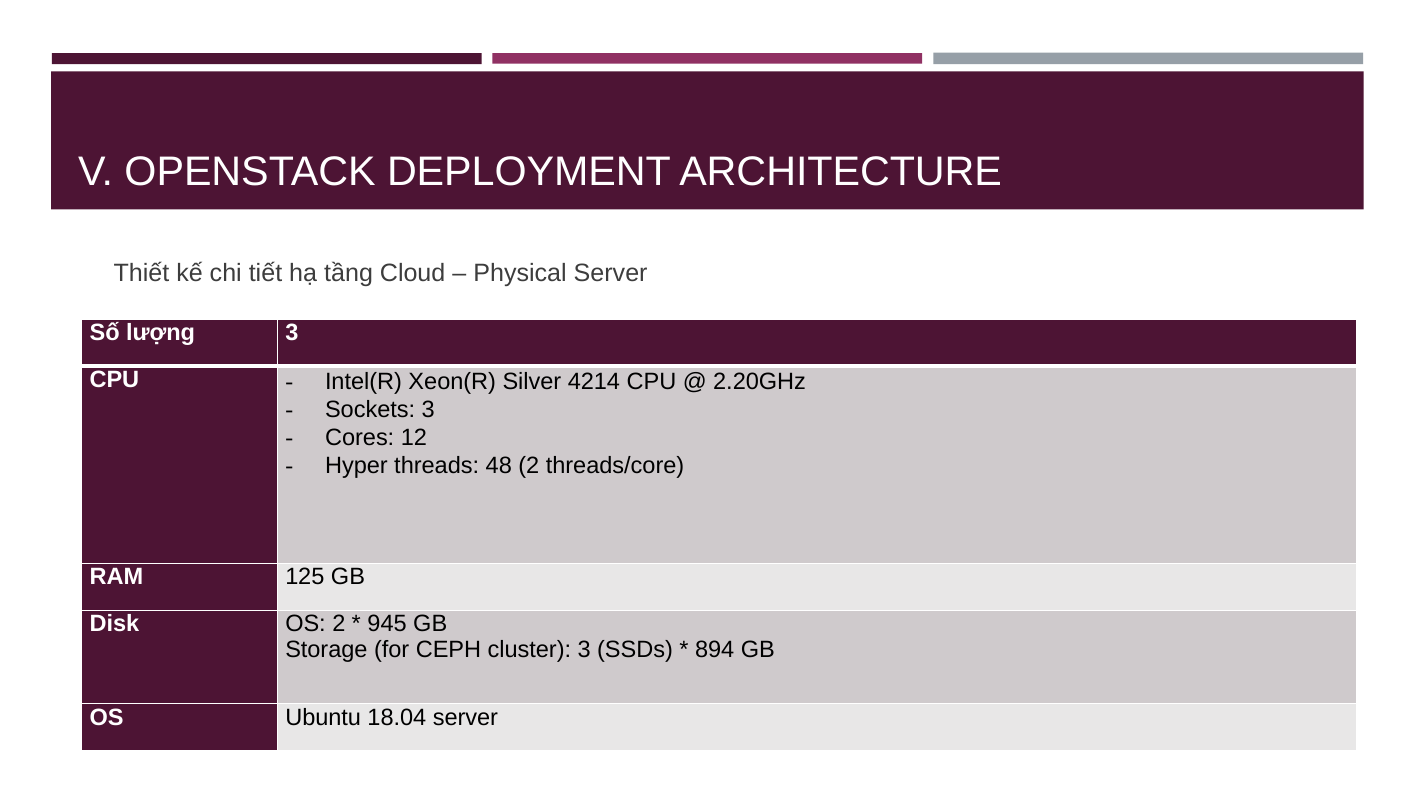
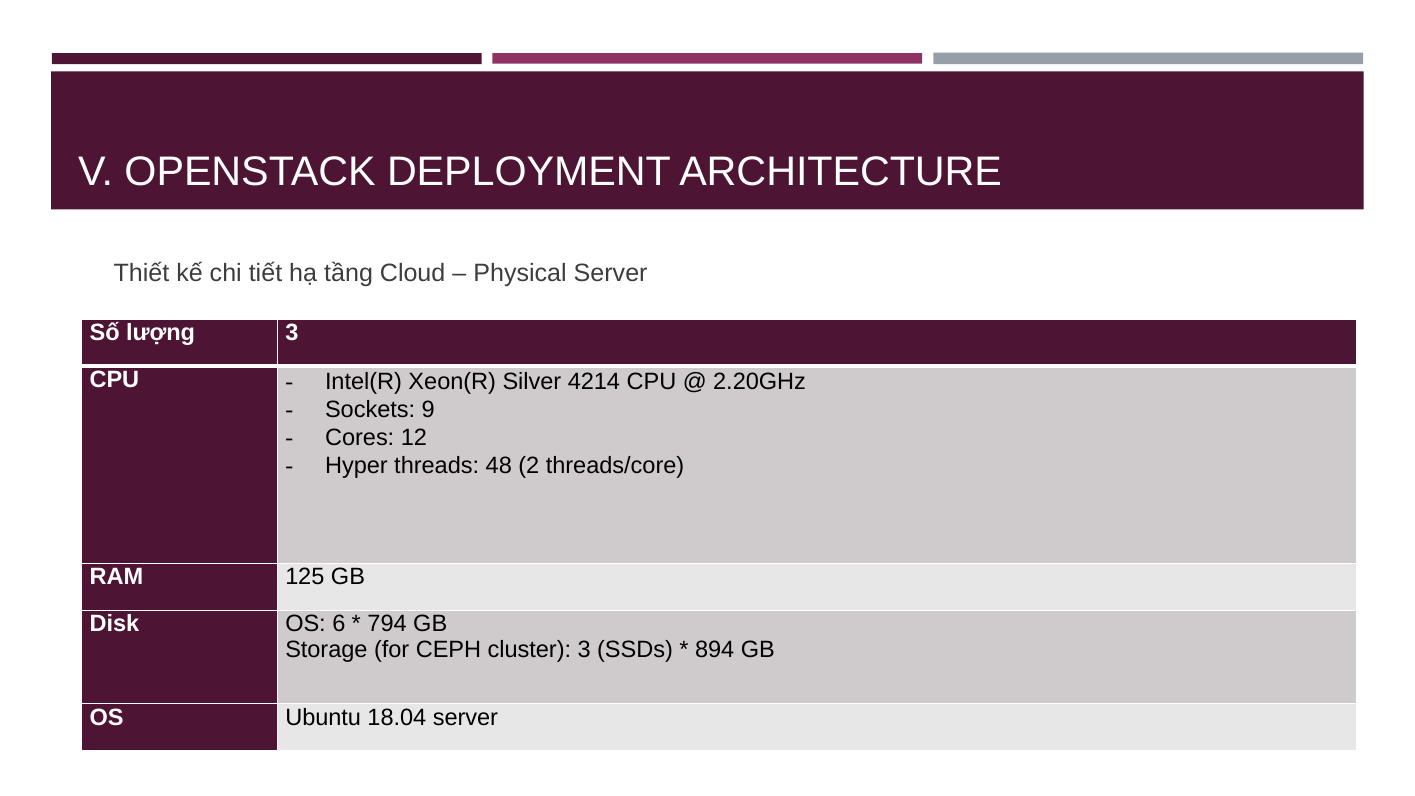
Sockets 3: 3 -> 9
OS 2: 2 -> 6
945: 945 -> 794
